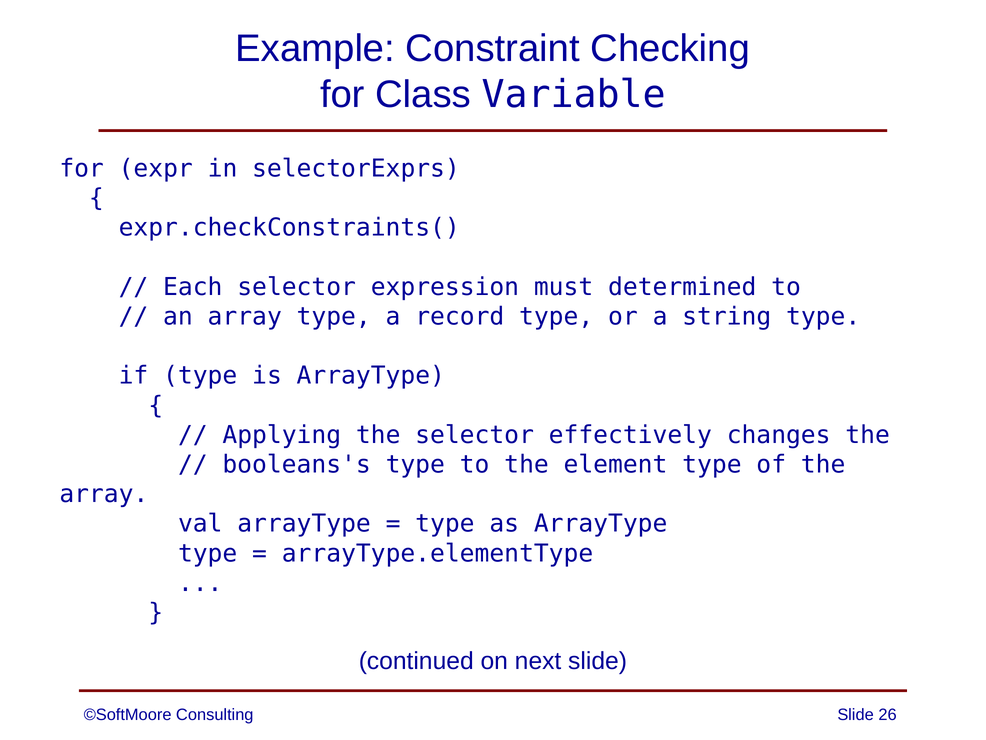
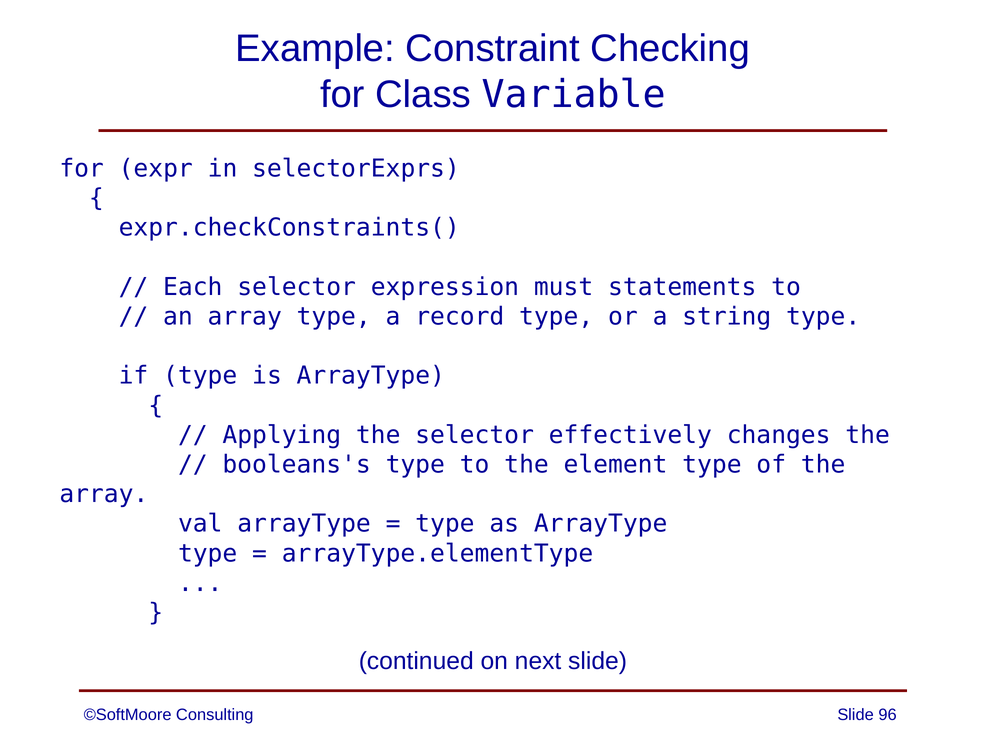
determined: determined -> statements
26: 26 -> 96
